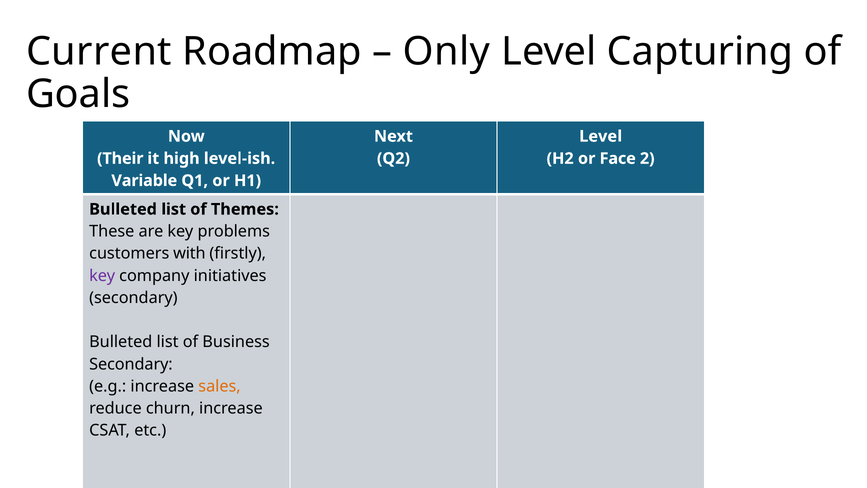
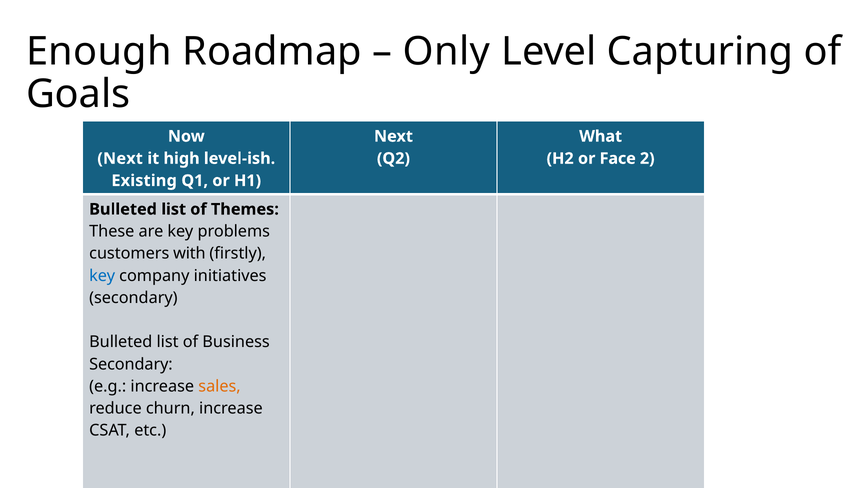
Current: Current -> Enough
Level at (601, 136): Level -> What
Their at (120, 158): Their -> Next
Variable: Variable -> Existing
key at (102, 276) colour: purple -> blue
